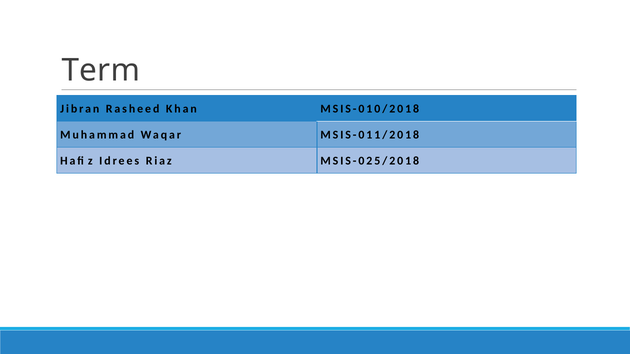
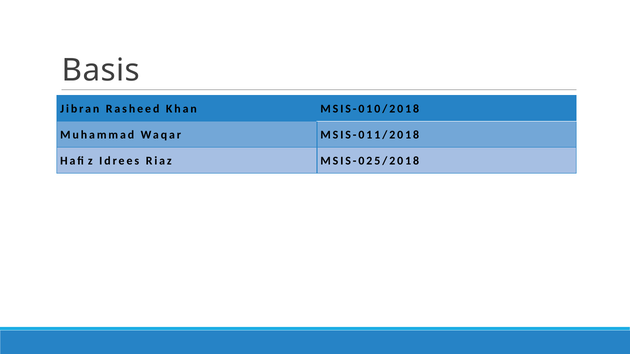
Term: Term -> Basis
